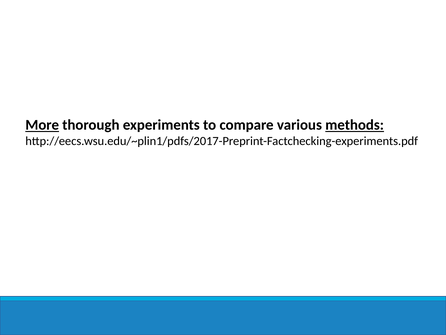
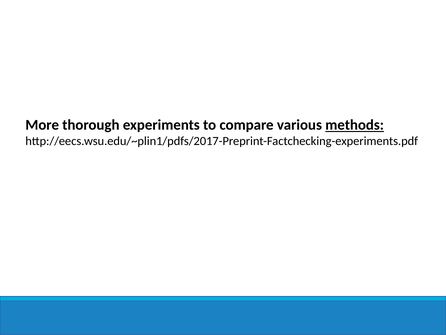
More underline: present -> none
